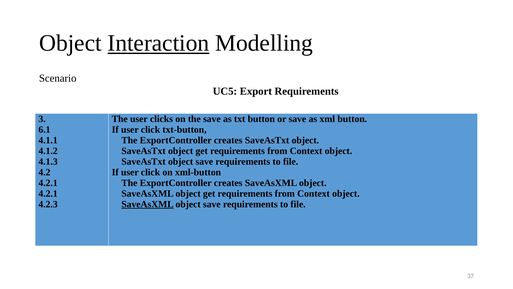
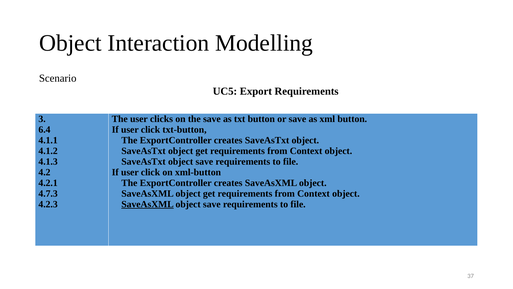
Interaction underline: present -> none
6.1: 6.1 -> 6.4
4.2.1 at (48, 193): 4.2.1 -> 4.7.3
